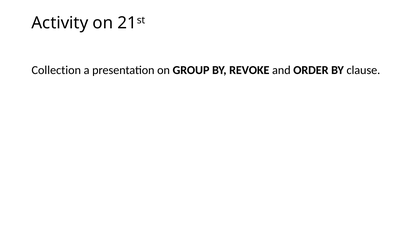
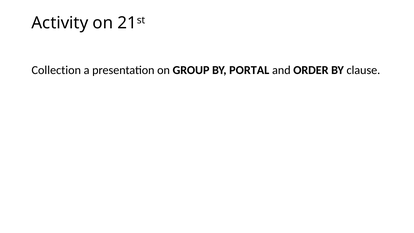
REVOKE: REVOKE -> PORTAL
